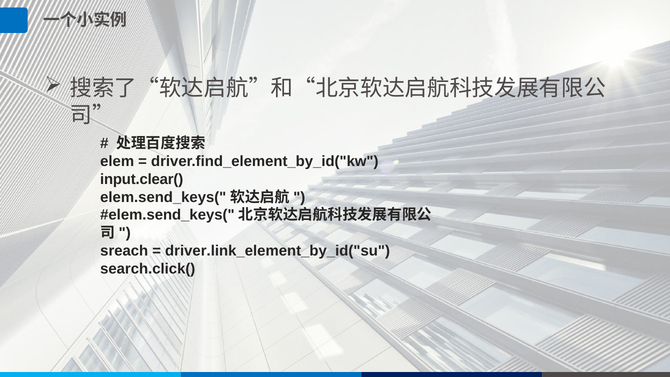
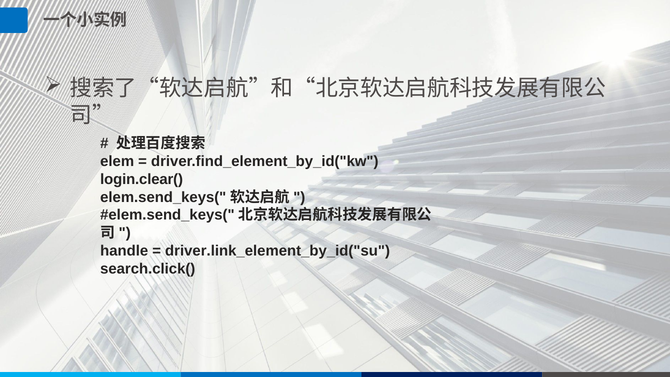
input.clear(: input.clear( -> login.clear(
sreach: sreach -> handle
